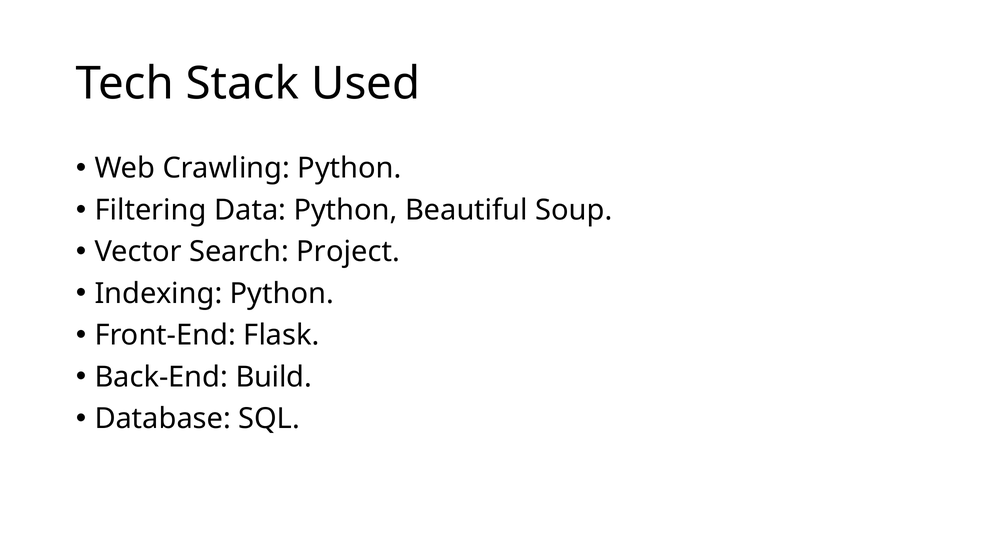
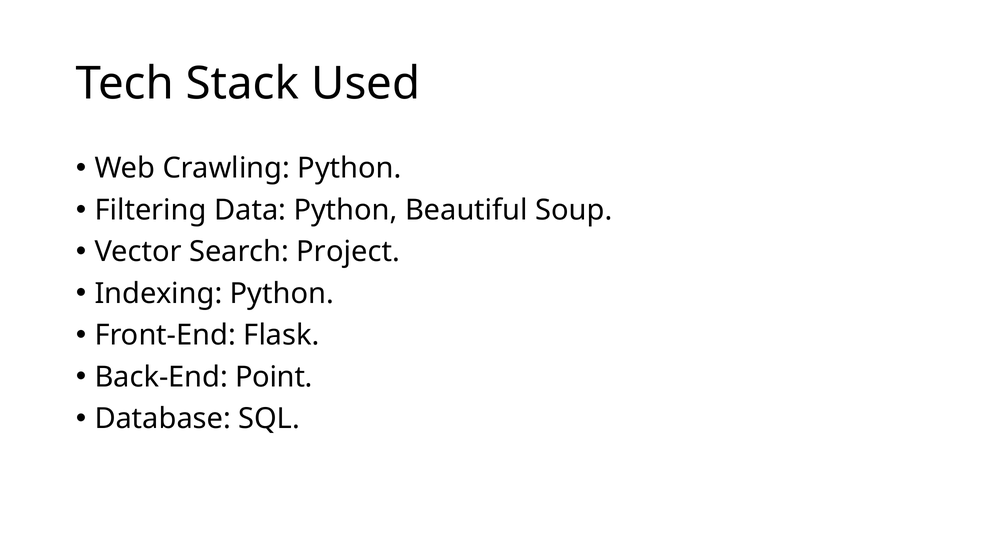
Build: Build -> Point
